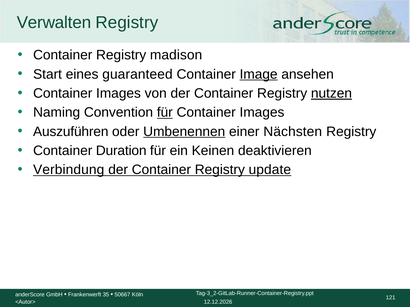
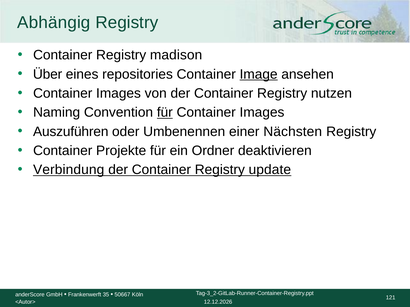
Verwalten: Verwalten -> Abhängig
Start: Start -> Über
guaranteed: guaranteed -> repositories
nutzen underline: present -> none
Umbenennen underline: present -> none
Duration: Duration -> Projekte
Keinen: Keinen -> Ordner
